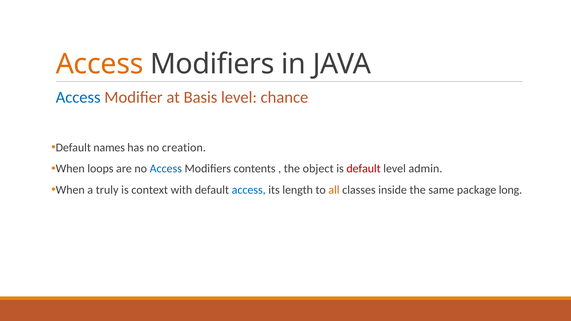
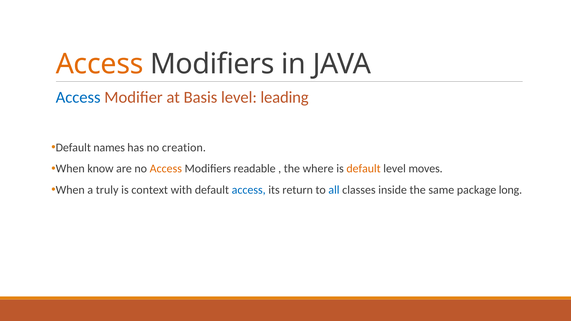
chance: chance -> leading
loops: loops -> know
Access at (166, 169) colour: blue -> orange
contents: contents -> readable
object: object -> where
default at (364, 169) colour: red -> orange
admin: admin -> moves
length: length -> return
all colour: orange -> blue
